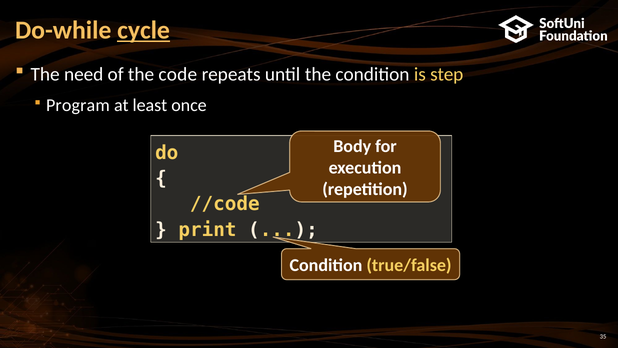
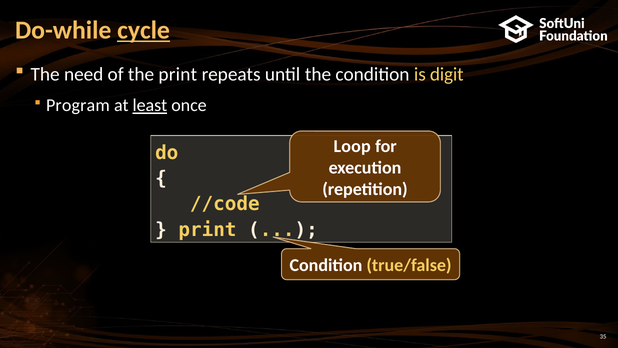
the code: code -> print
step: step -> digit
least underline: none -> present
Body: Body -> Loop
